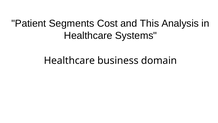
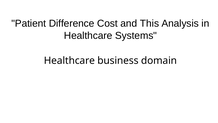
Segments: Segments -> Difference
